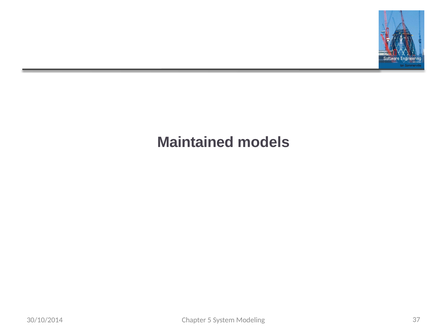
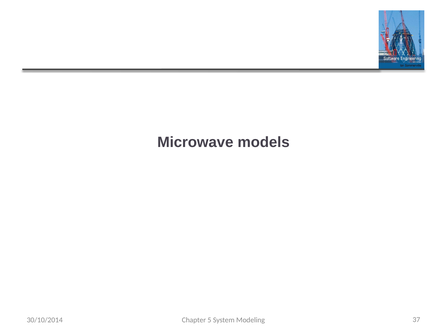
Maintained: Maintained -> Microwave
